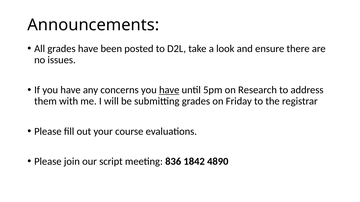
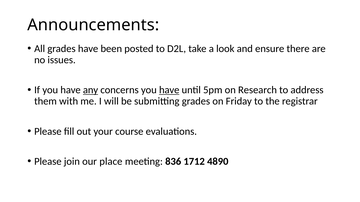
any underline: none -> present
script: script -> place
1842: 1842 -> 1712
